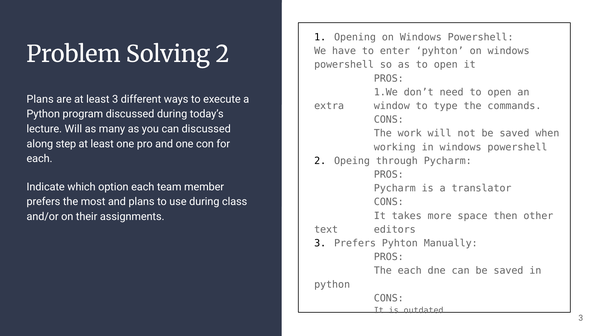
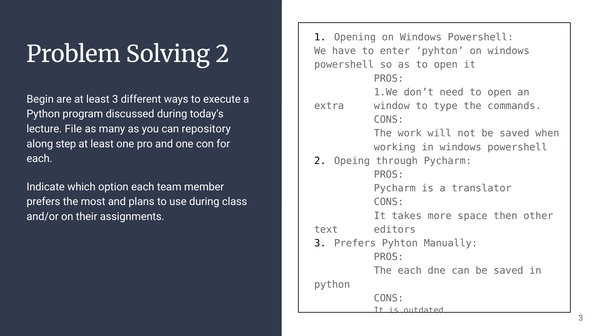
Plans at (40, 99): Plans -> Begin
lecture Will: Will -> File
can discussed: discussed -> repository
